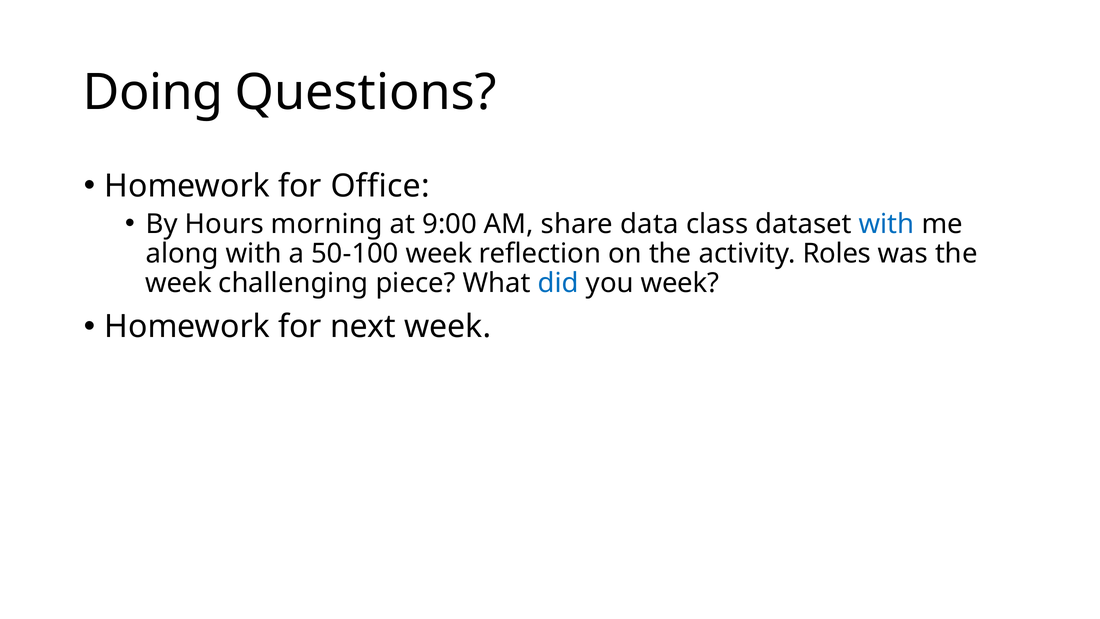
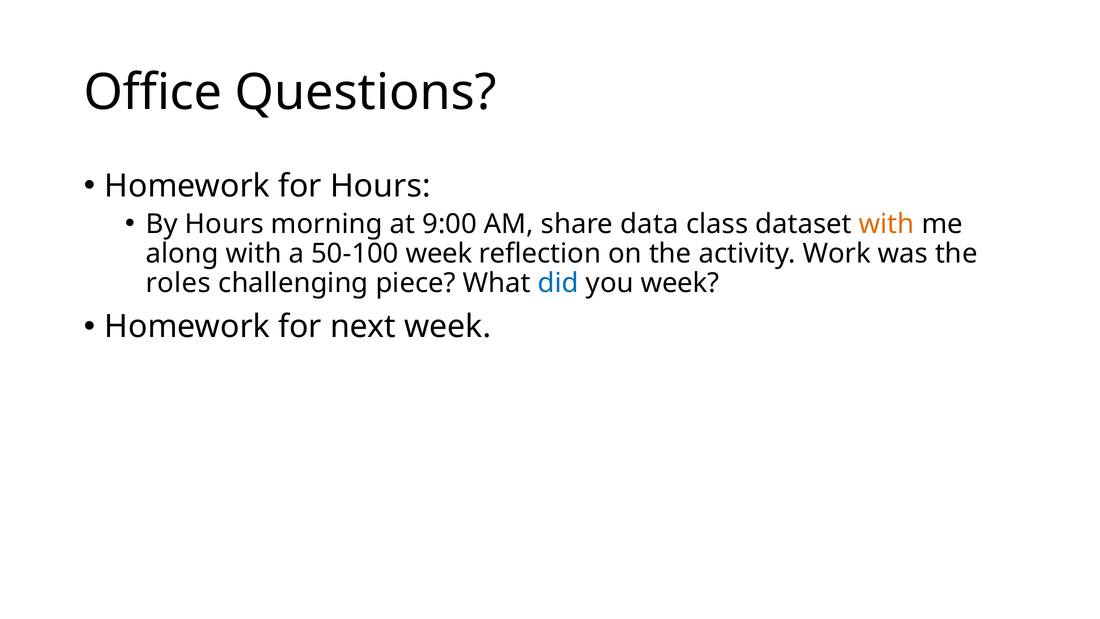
Doing: Doing -> Office
for Office: Office -> Hours
with at (887, 224) colour: blue -> orange
Roles: Roles -> Work
week at (179, 283): week -> roles
